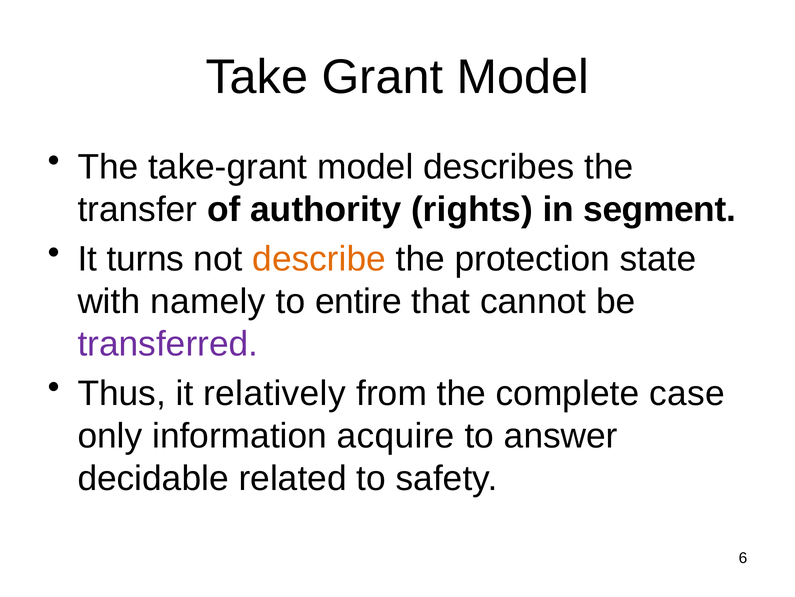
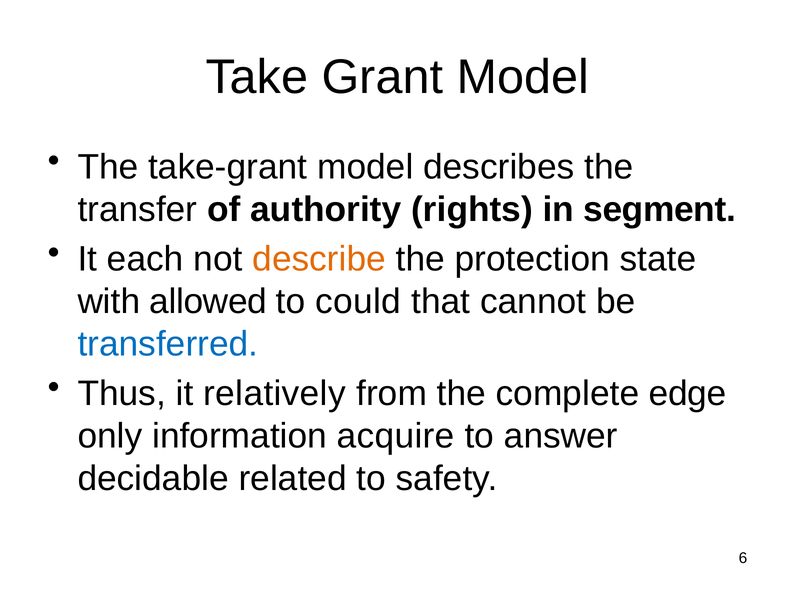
turns: turns -> each
namely: namely -> allowed
entire: entire -> could
transferred colour: purple -> blue
case: case -> edge
